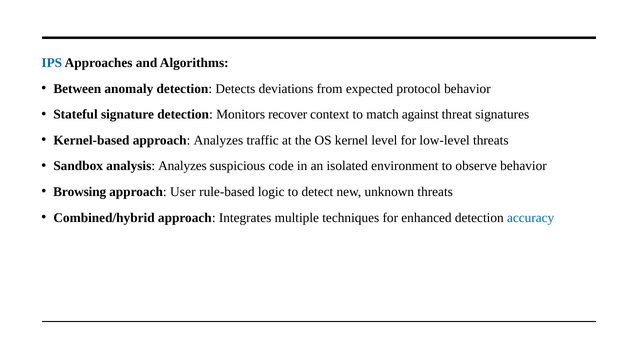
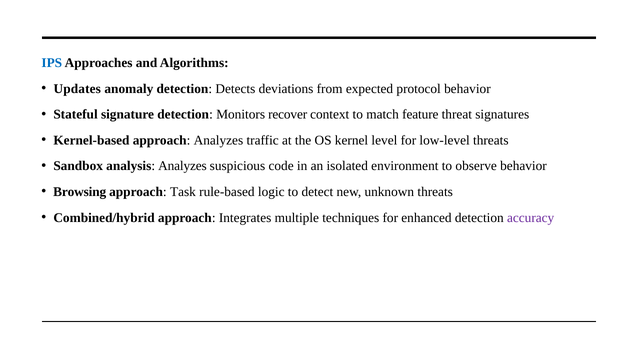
Between: Between -> Updates
against: against -> feature
User: User -> Task
accuracy colour: blue -> purple
